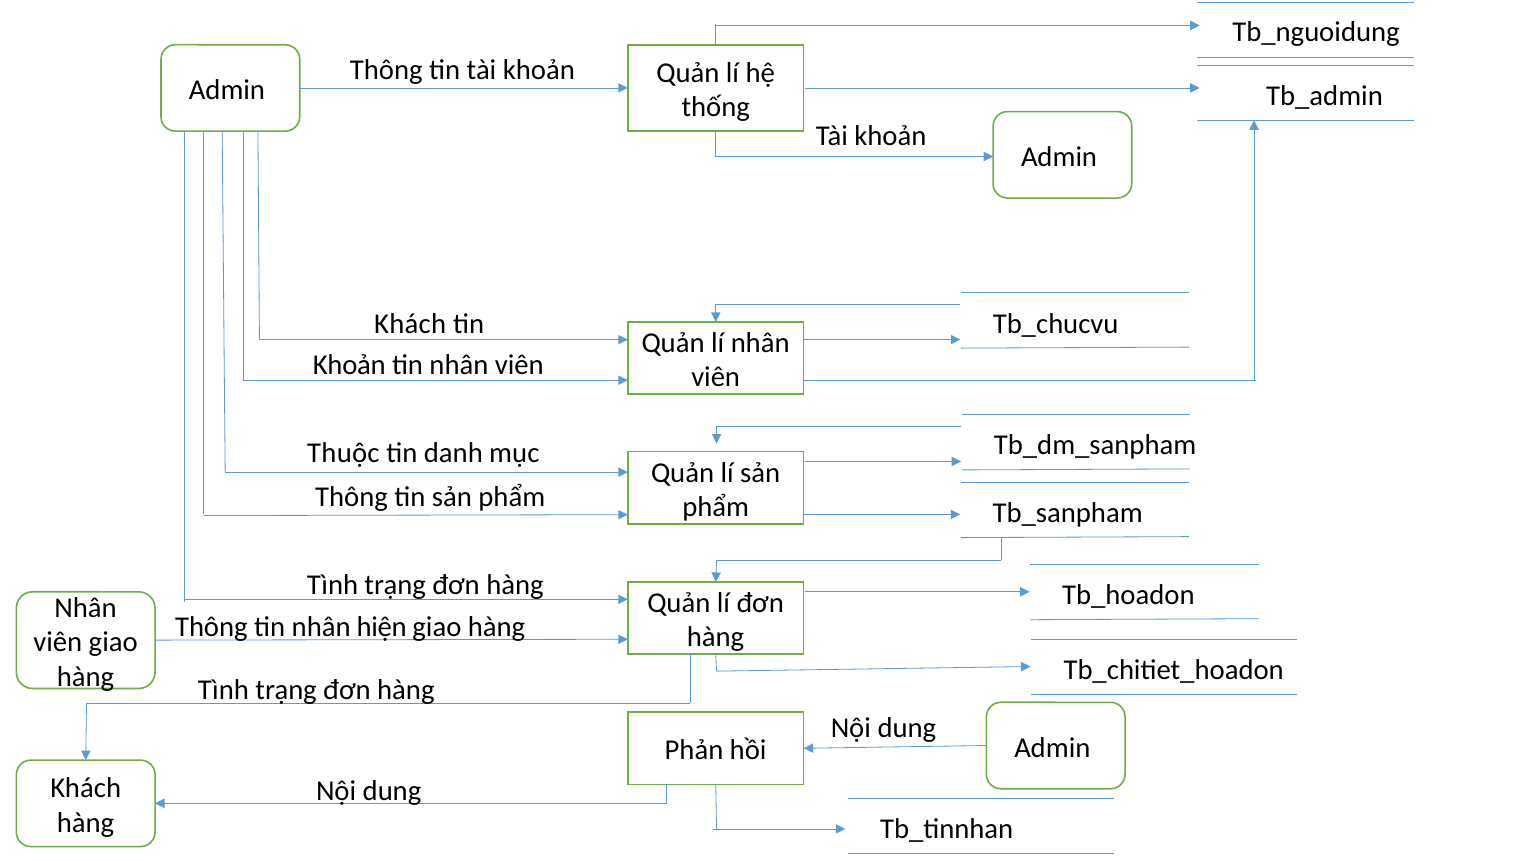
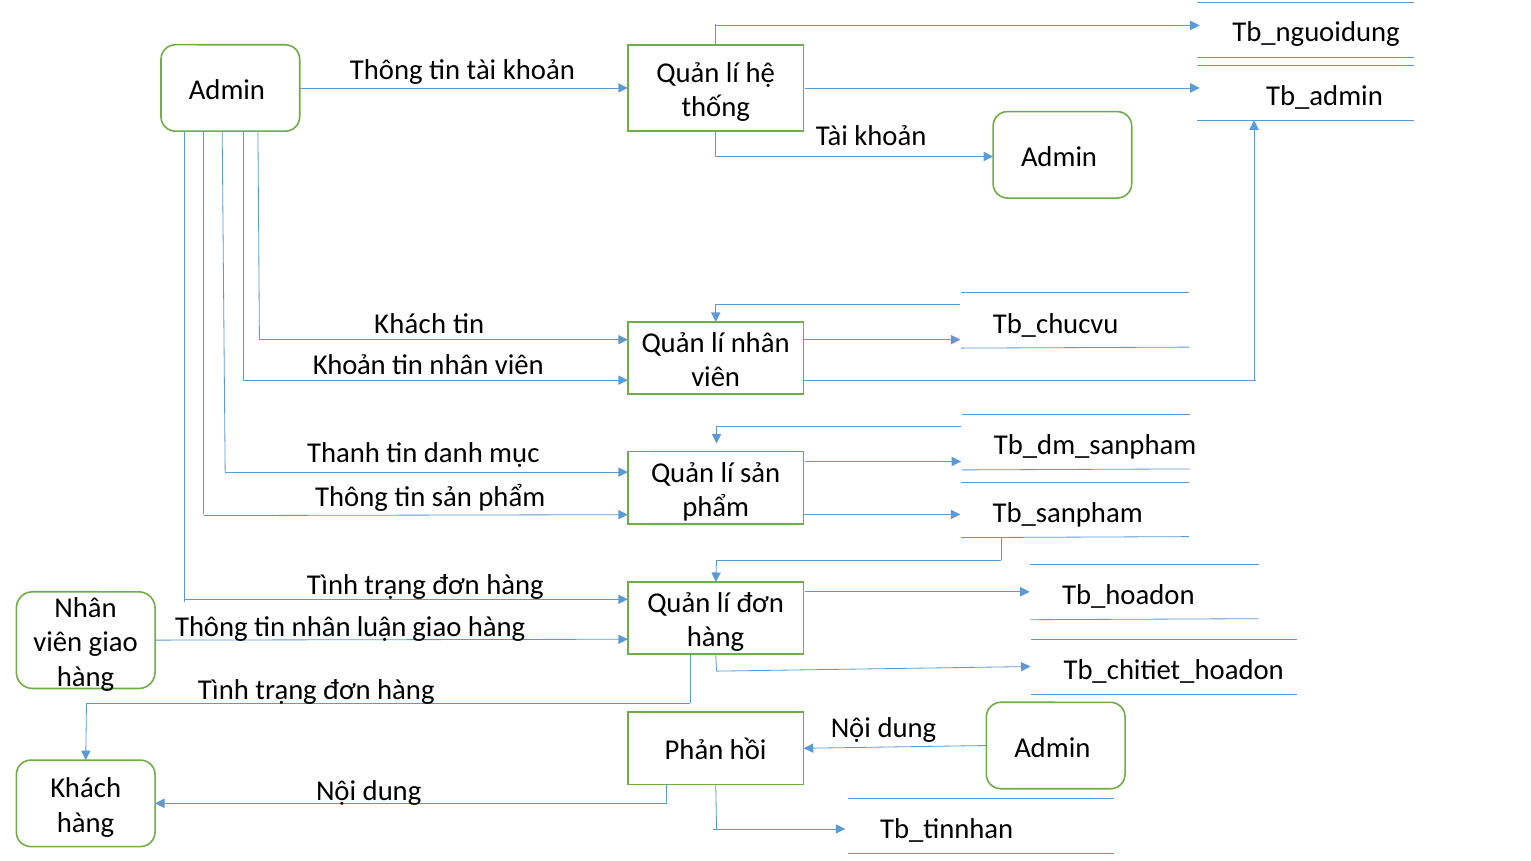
Thuộc: Thuộc -> Thanh
hiện: hiện -> luận
